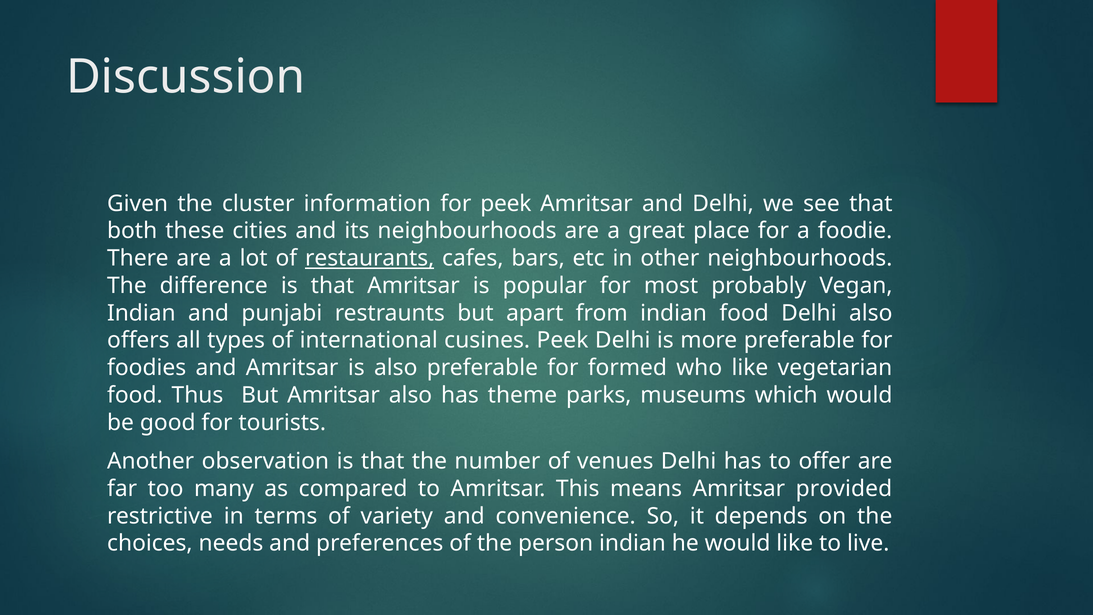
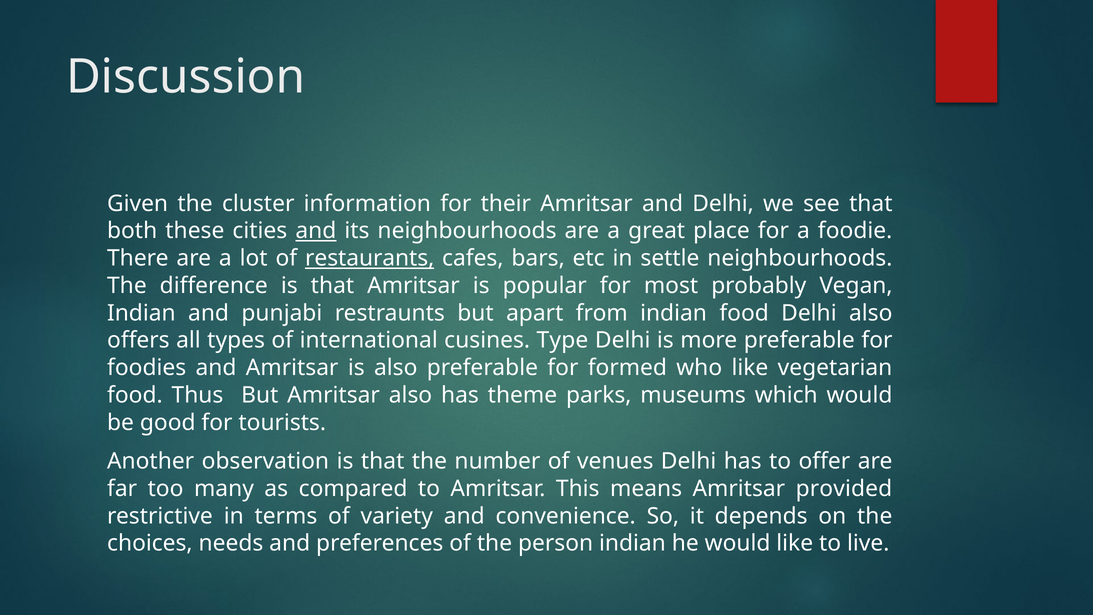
for peek: peek -> their
and at (316, 231) underline: none -> present
other: other -> settle
cusines Peek: Peek -> Type
